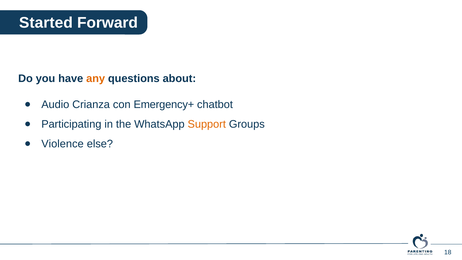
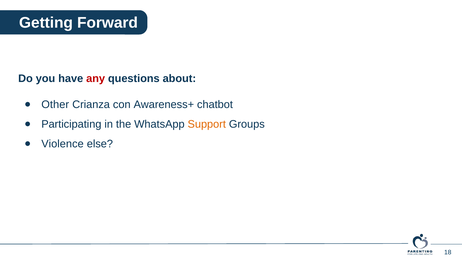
Started: Started -> Getting
any colour: orange -> red
Audio: Audio -> Other
Emergency+: Emergency+ -> Awareness+
